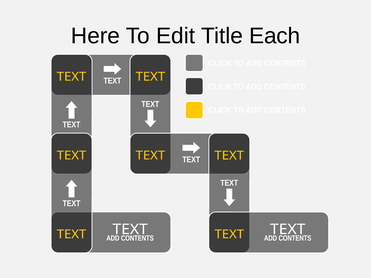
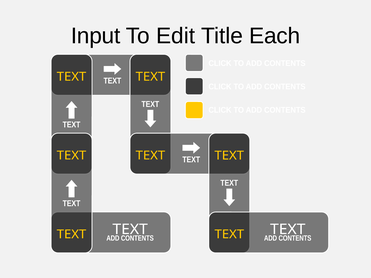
Here: Here -> Input
